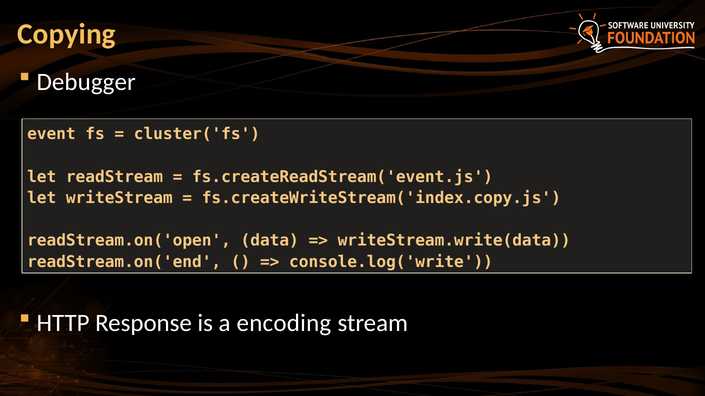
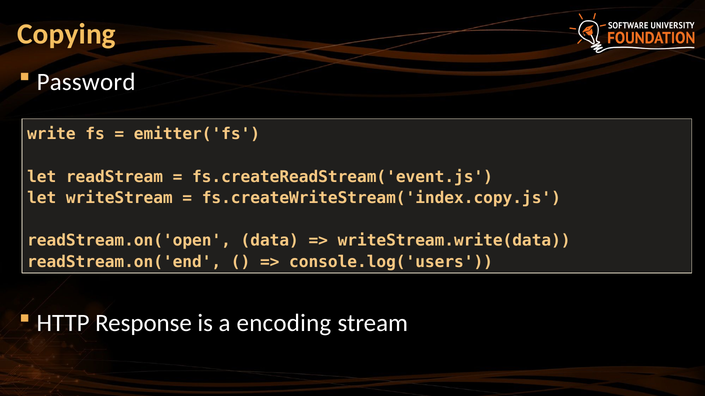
Debugger: Debugger -> Password
event: event -> write
cluster('fs: cluster('fs -> emitter('fs
console.log('write: console.log('write -> console.log('users
